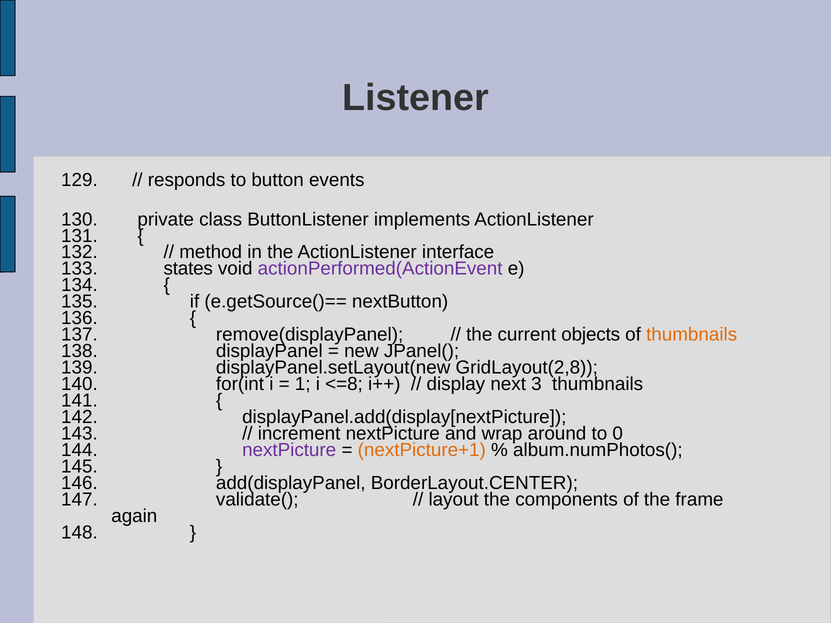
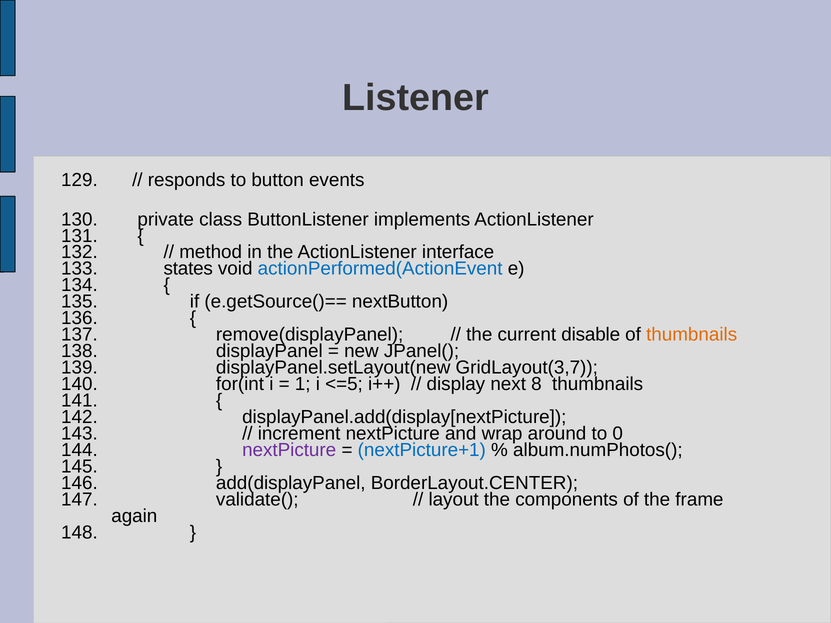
actionPerformed(ActionEvent colour: purple -> blue
objects: objects -> disable
GridLayout(2,8: GridLayout(2,8 -> GridLayout(3,7
<=8: <=8 -> <=5
3: 3 -> 8
nextPicture+1 colour: orange -> blue
